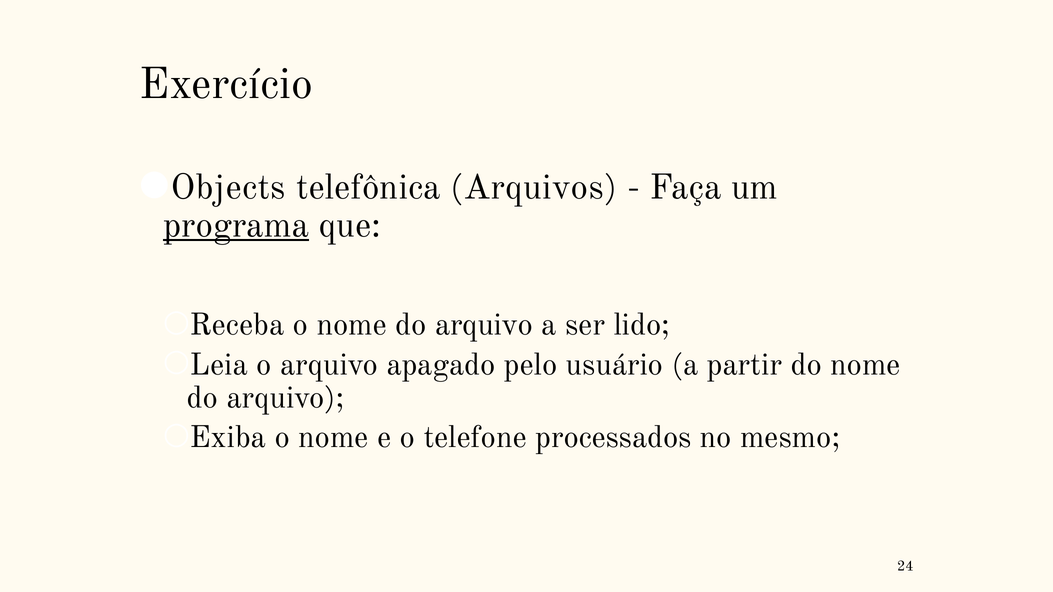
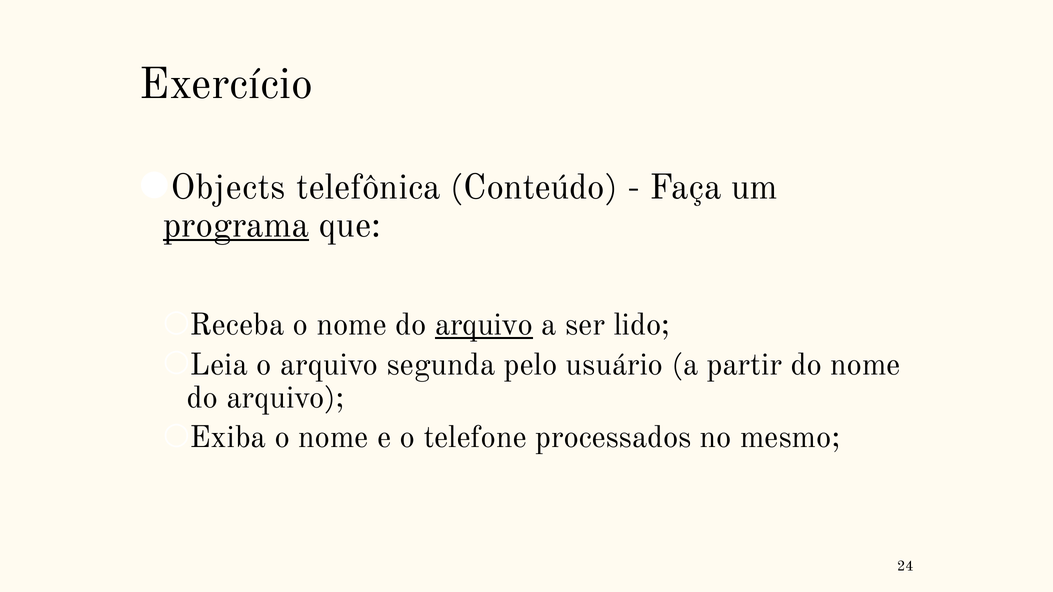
Arquivos: Arquivos -> Conteúdo
arquivo at (484, 325) underline: none -> present
apagado: apagado -> segunda
